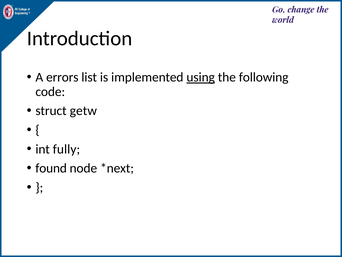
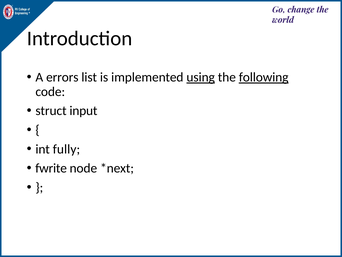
following underline: none -> present
getw: getw -> input
found: found -> fwrite
